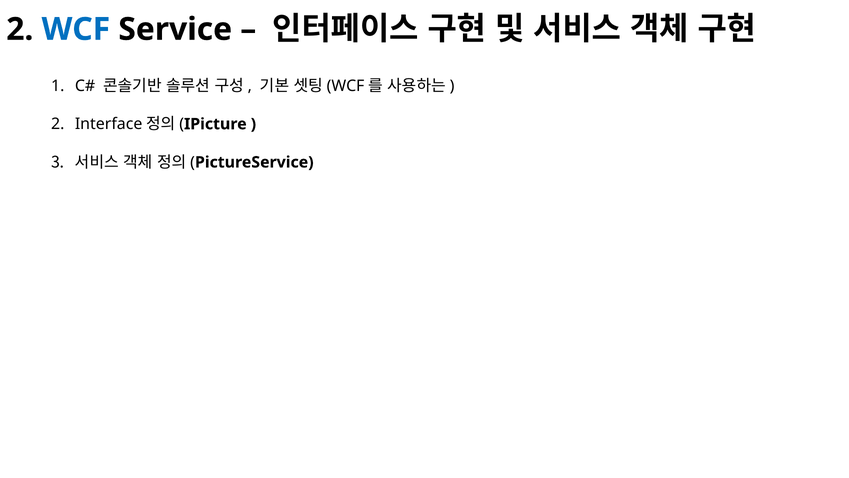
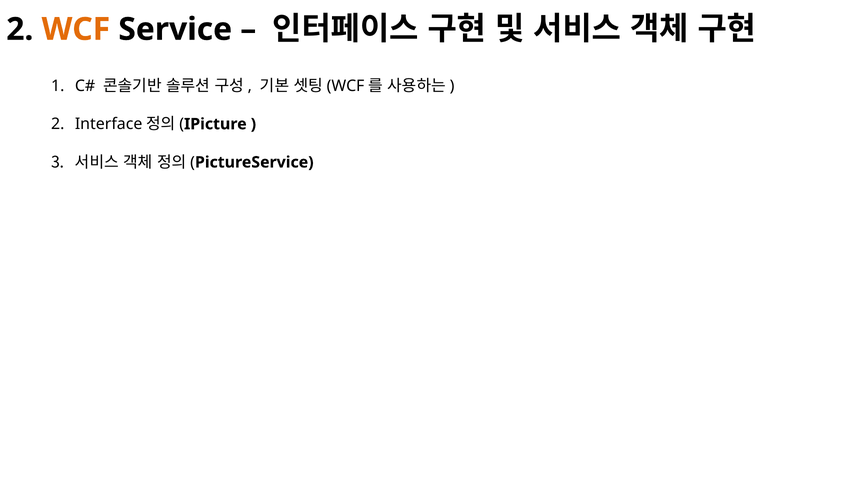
WCF colour: blue -> orange
